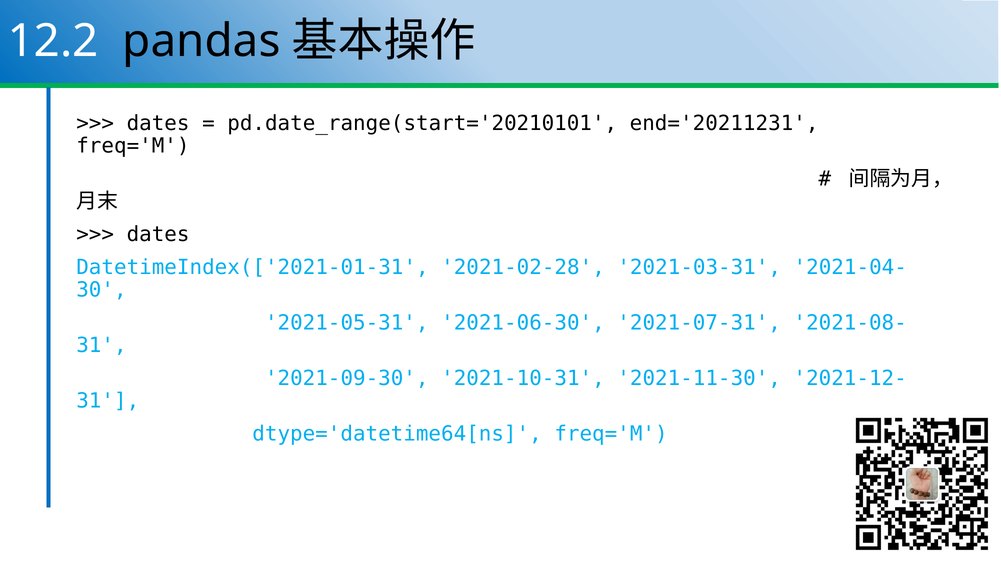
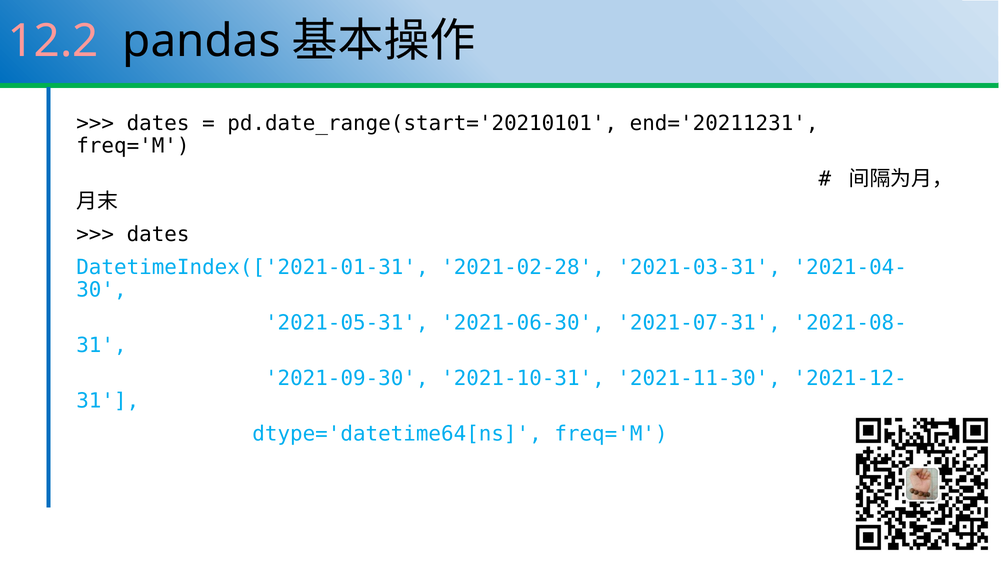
12.2 colour: white -> pink
